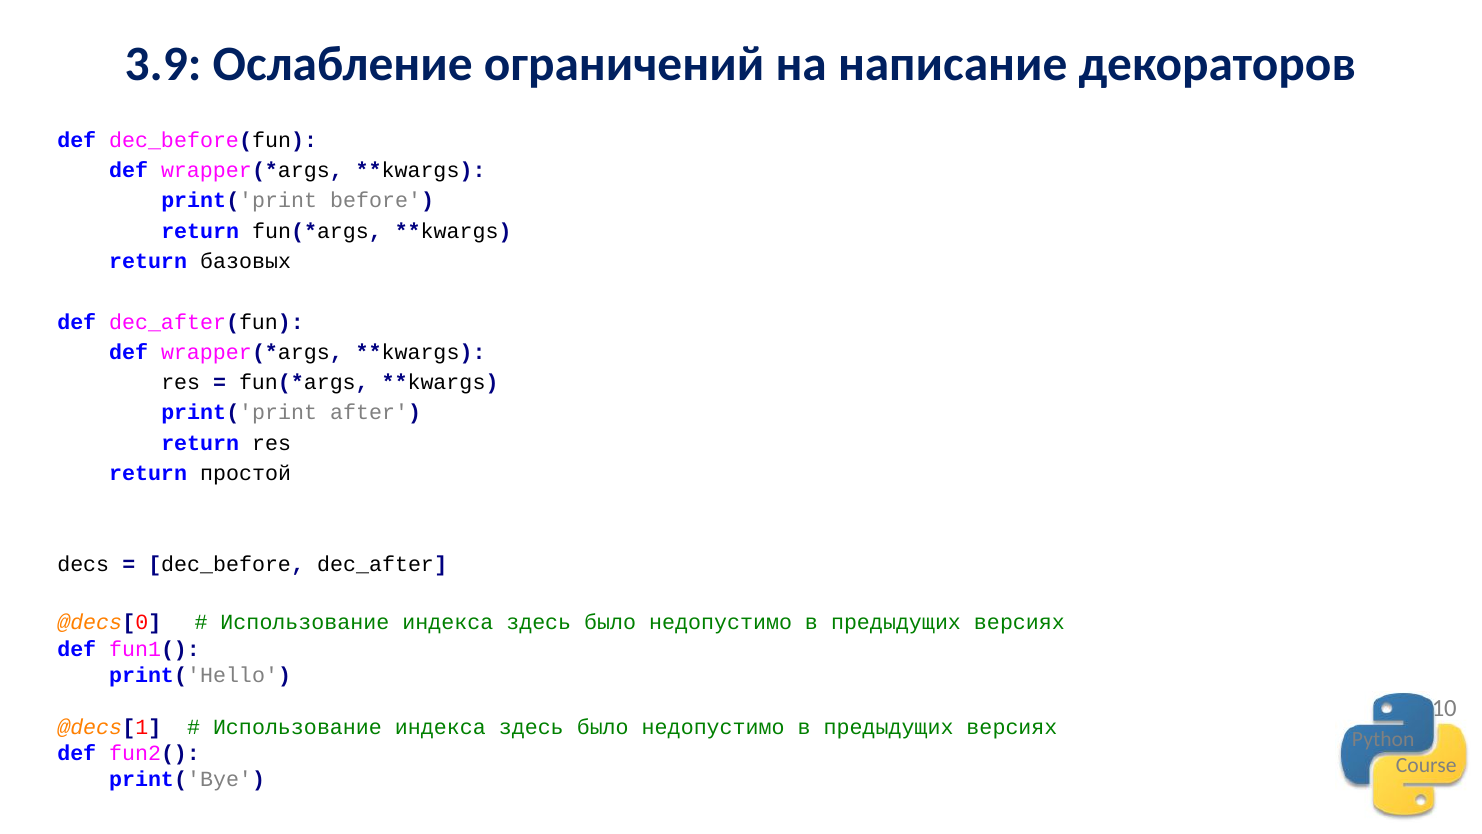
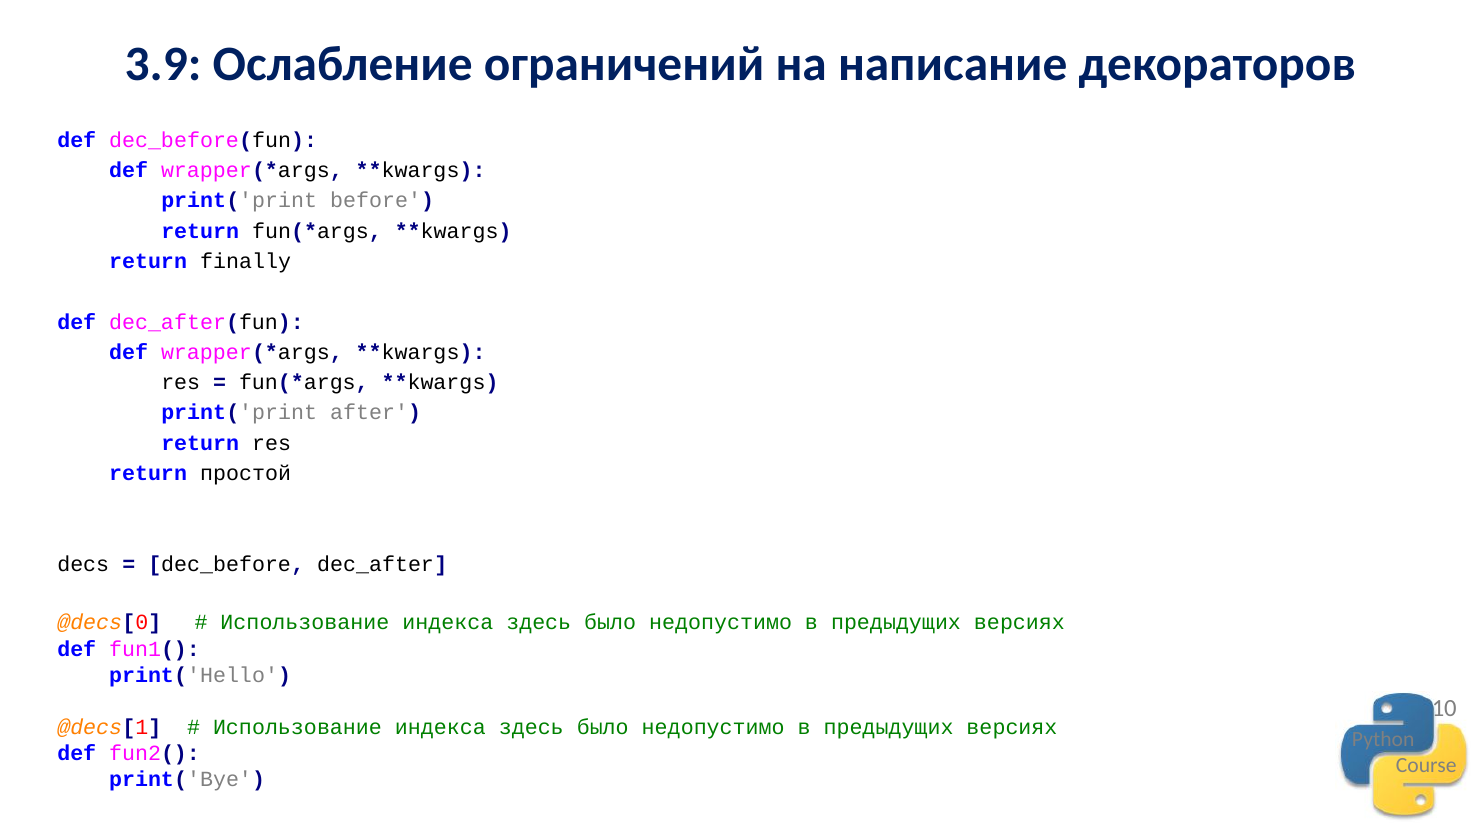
базовых: базовых -> finally
